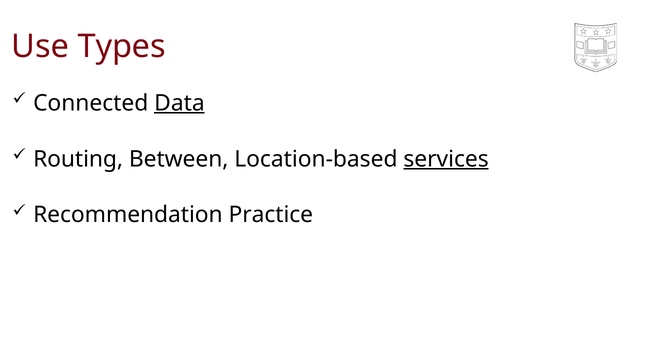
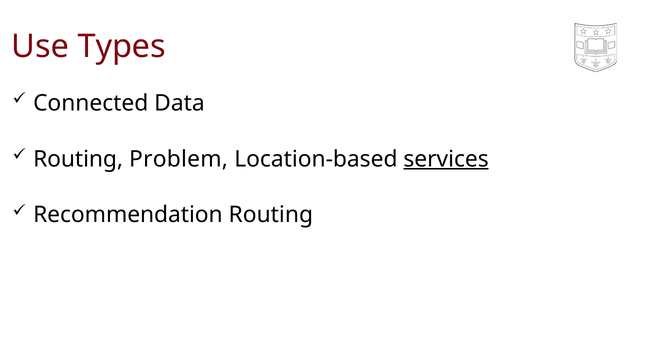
Data underline: present -> none
Between: Between -> Problem
Recommendation Practice: Practice -> Routing
